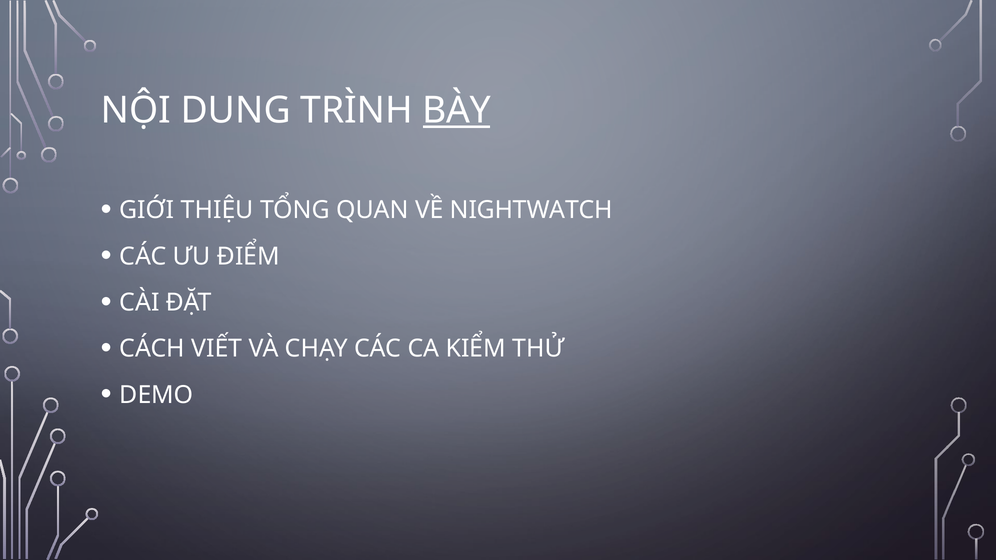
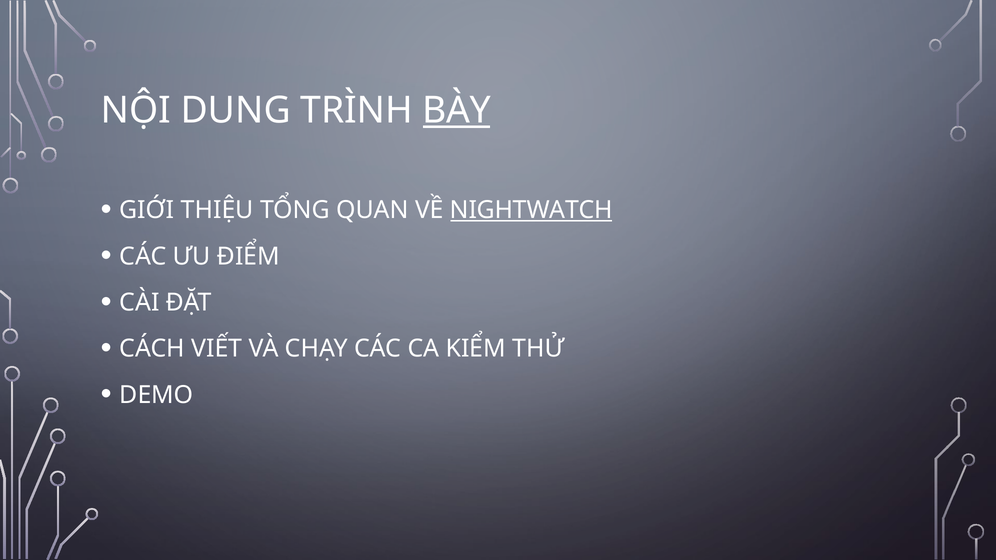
NIGHTWATCH underline: none -> present
